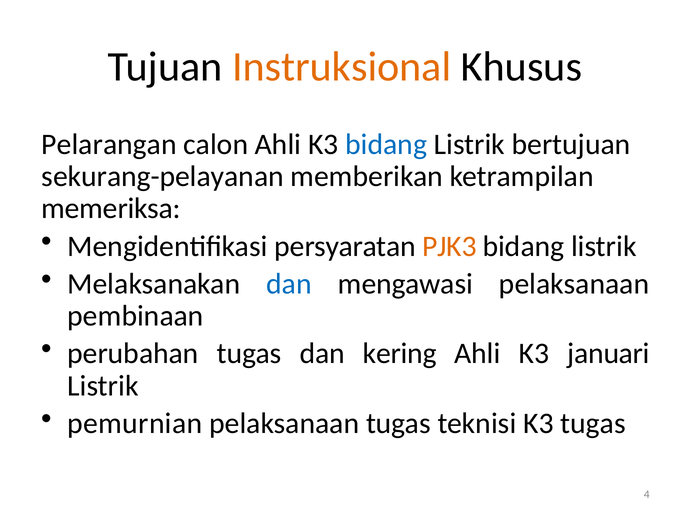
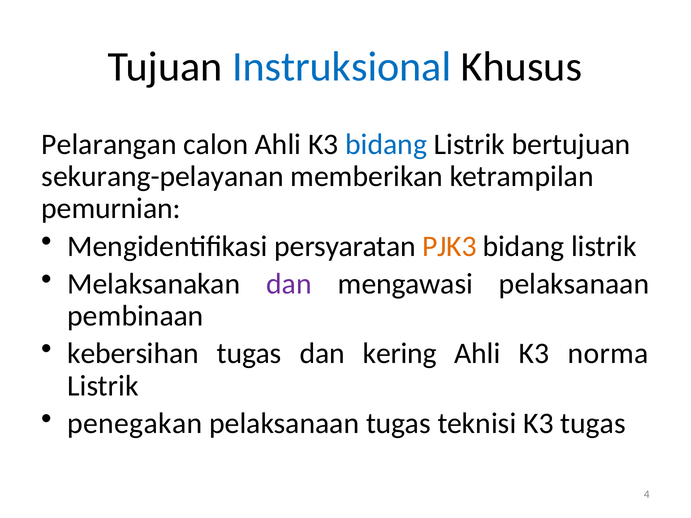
Instruksional colour: orange -> blue
memeriksa: memeriksa -> pemurnian
dan at (289, 284) colour: blue -> purple
perubahan: perubahan -> kebersihan
januari: januari -> norma
pemurnian: pemurnian -> penegakan
